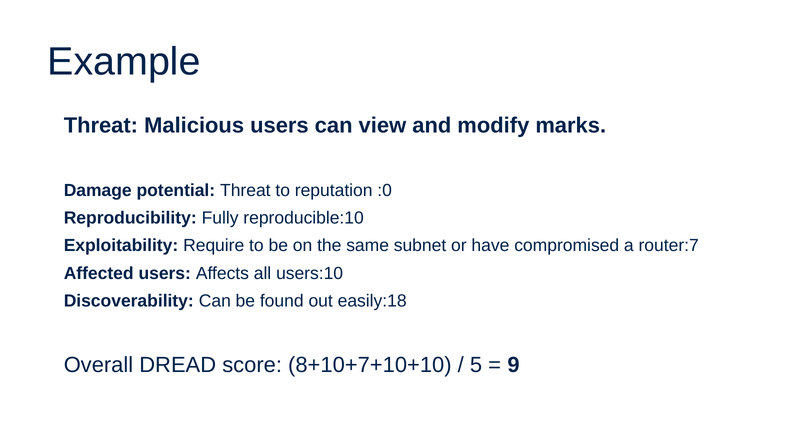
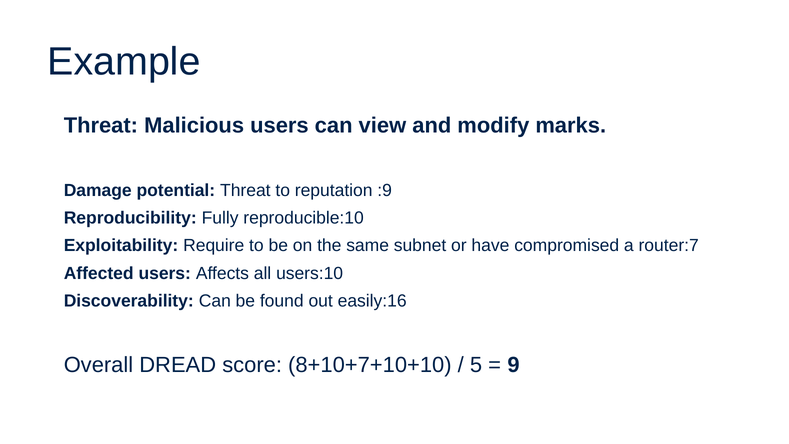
:0: :0 -> :9
easily:18: easily:18 -> easily:16
